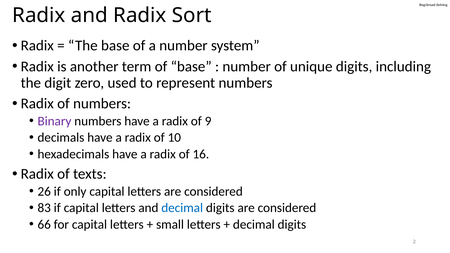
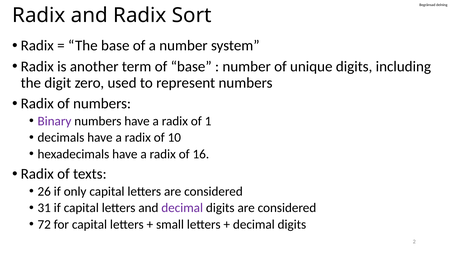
9: 9 -> 1
83: 83 -> 31
decimal at (182, 208) colour: blue -> purple
66: 66 -> 72
